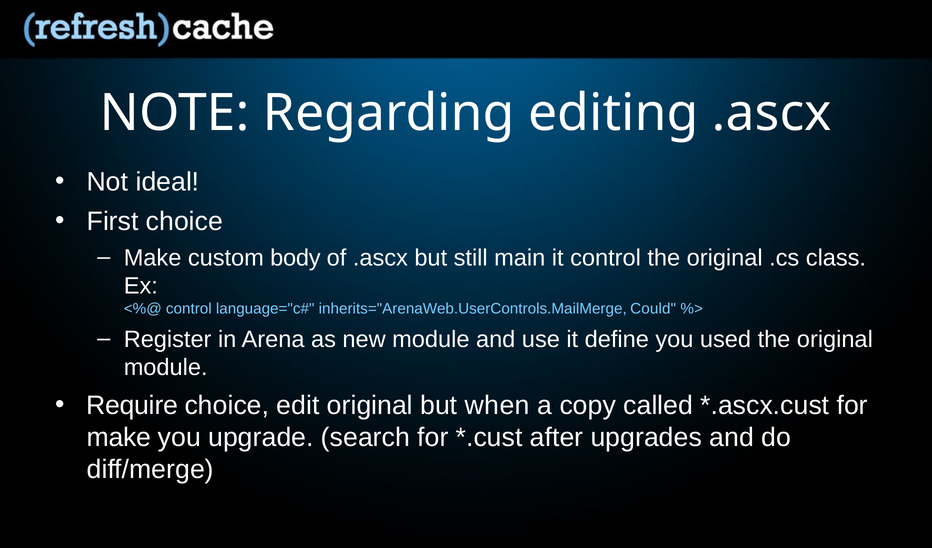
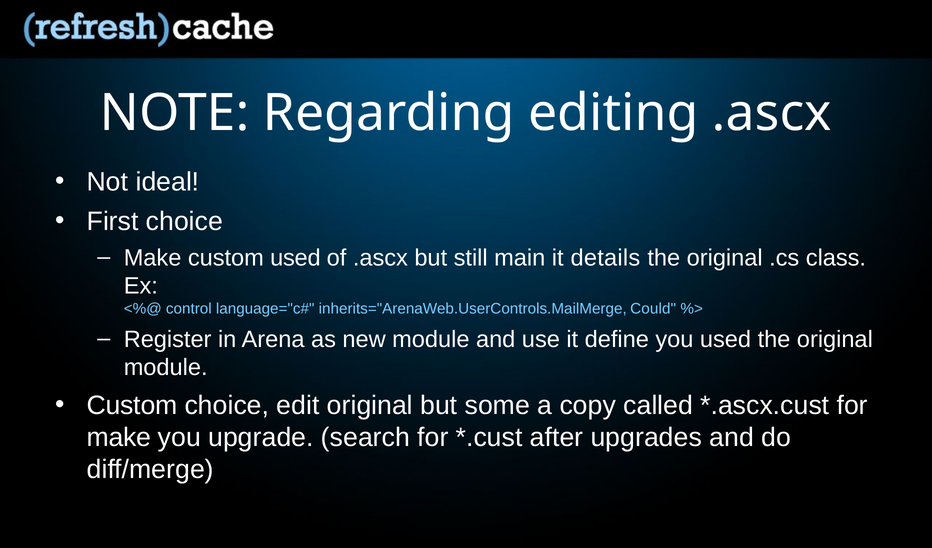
custom body: body -> used
it control: control -> details
Require at (132, 406): Require -> Custom
when: when -> some
